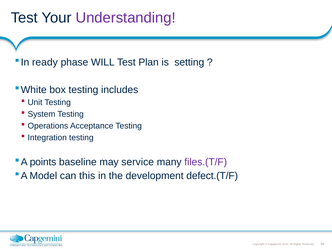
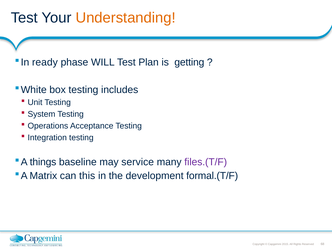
Understanding colour: purple -> orange
setting: setting -> getting
points: points -> things
Model: Model -> Matrix
defect.(T/F: defect.(T/F -> formal.(T/F
